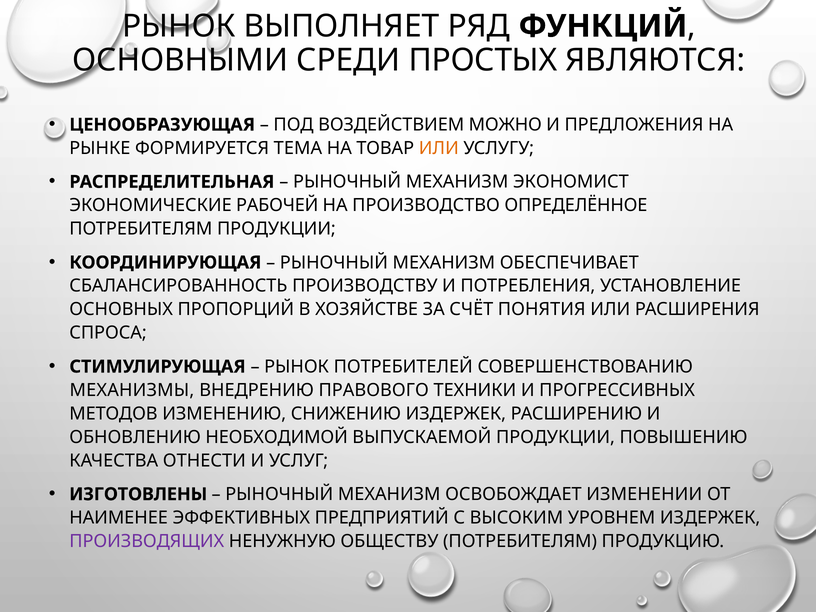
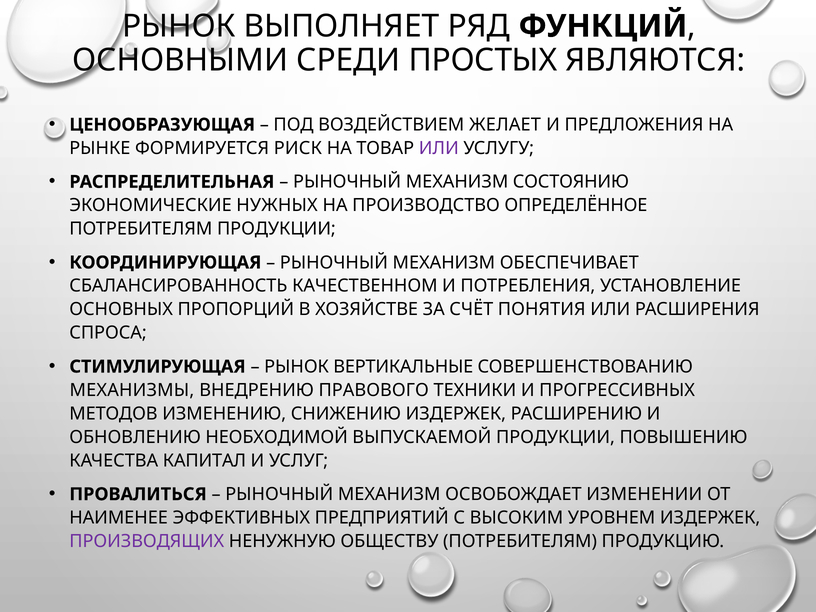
МОЖНО: МОЖНО -> ЖЕЛАЕТ
ТЕМА: ТЕМА -> РИСК
ИЛИ at (439, 148) colour: orange -> purple
ЭКОНОМИСТ: ЭКОНОМИСТ -> СОСТОЯНИЮ
РАБОЧЕЙ: РАБОЧЕЙ -> НУЖНЫХ
ПРОИЗВОДСТВУ: ПРОИЗВОДСТВУ -> КАЧЕСТВЕННОМ
ПОТРЕБИТЕЛЕЙ: ПОТРЕБИТЕЛЕЙ -> ВЕРТИКАЛЬНЫЕ
ОТНЕСТИ: ОТНЕСТИ -> КАПИТАЛ
ИЗГОТОВЛЕНЫ: ИЗГОТОВЛЕНЫ -> ПРОВАЛИТЬСЯ
